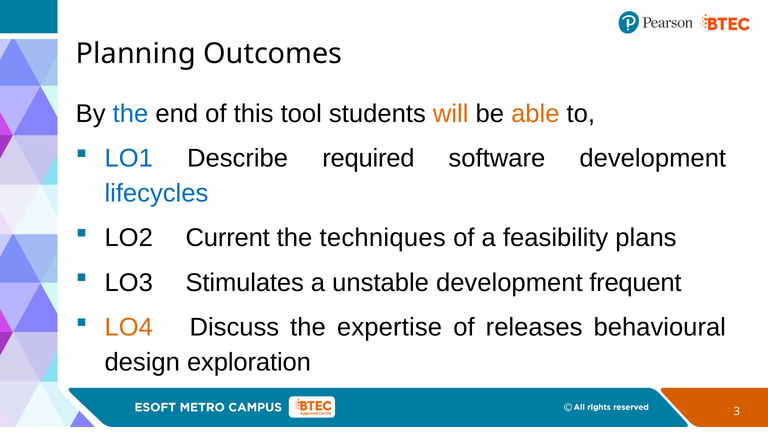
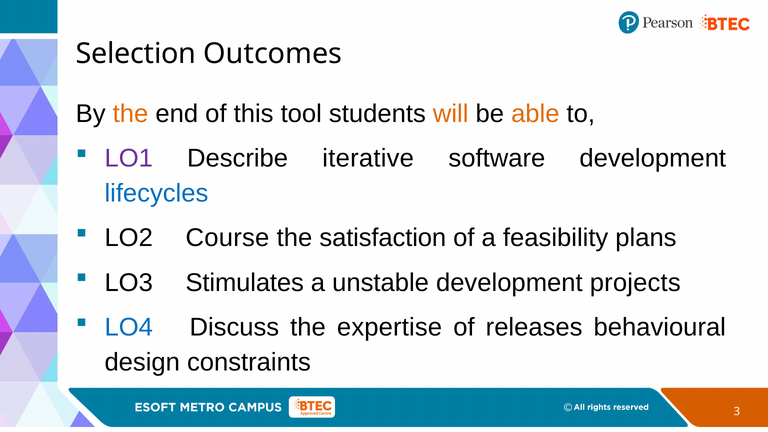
Planning: Planning -> Selection
the at (130, 114) colour: blue -> orange
LO1 colour: blue -> purple
required: required -> iterative
Current: Current -> Course
techniques: techniques -> satisfaction
frequent: frequent -> projects
LO4 colour: orange -> blue
exploration: exploration -> constraints
